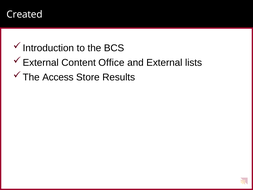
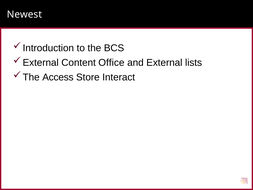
Created: Created -> Newest
Results: Results -> Interact
